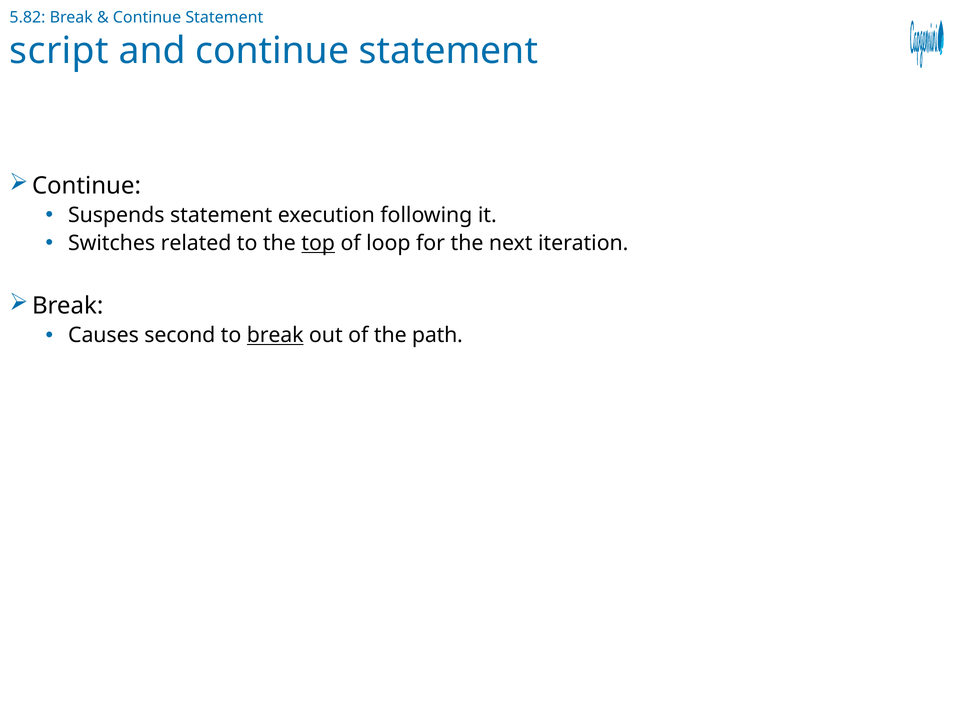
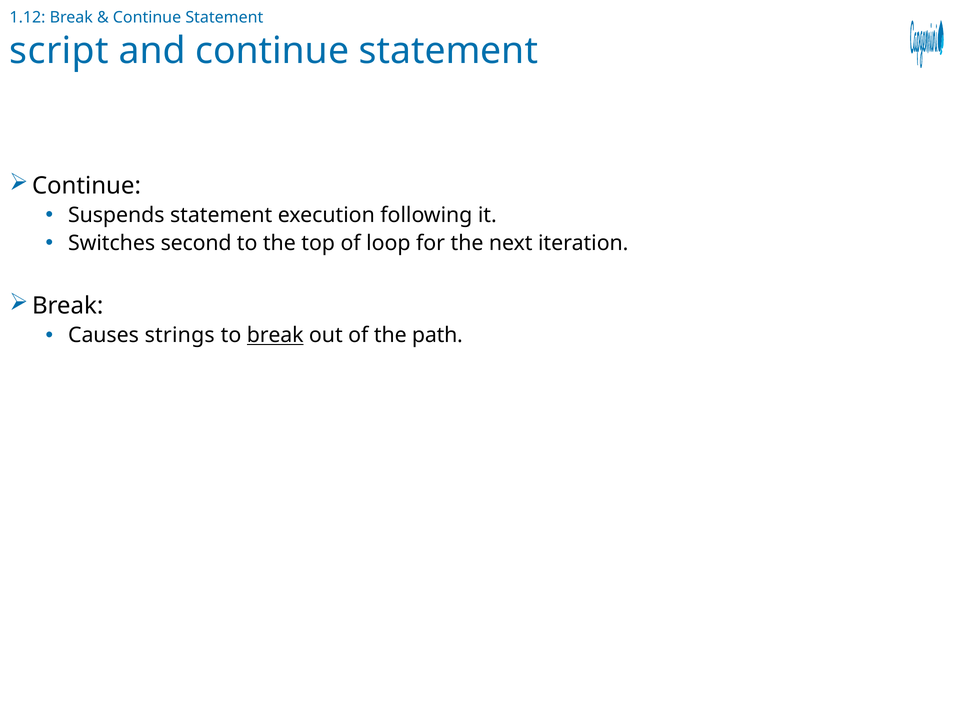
5.82: 5.82 -> 1.12
related: related -> second
top underline: present -> none
second: second -> strings
